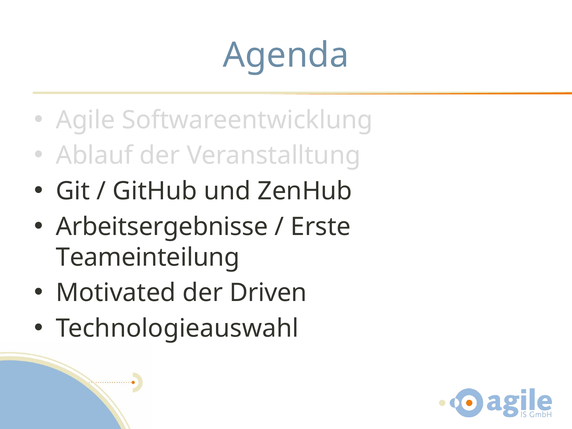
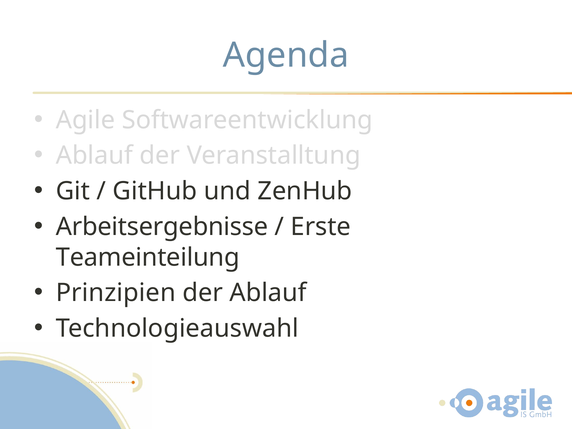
Motivated: Motivated -> Prinzipien
der Driven: Driven -> Ablauf
